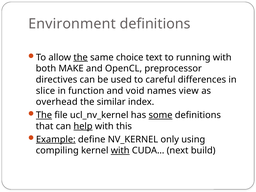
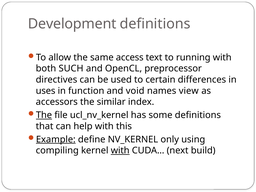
Environment: Environment -> Development
the at (81, 57) underline: present -> none
choice: choice -> access
MAKE: MAKE -> SUCH
careful: careful -> certain
slice: slice -> uses
overhead: overhead -> accessors
some underline: present -> none
help underline: present -> none
